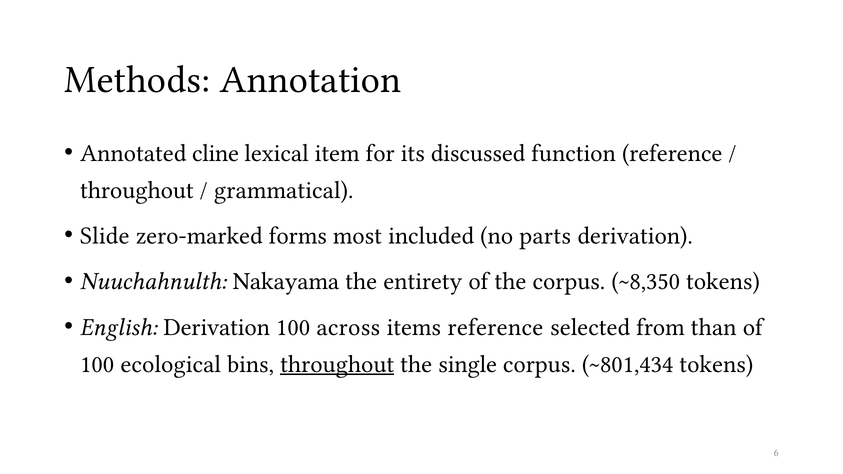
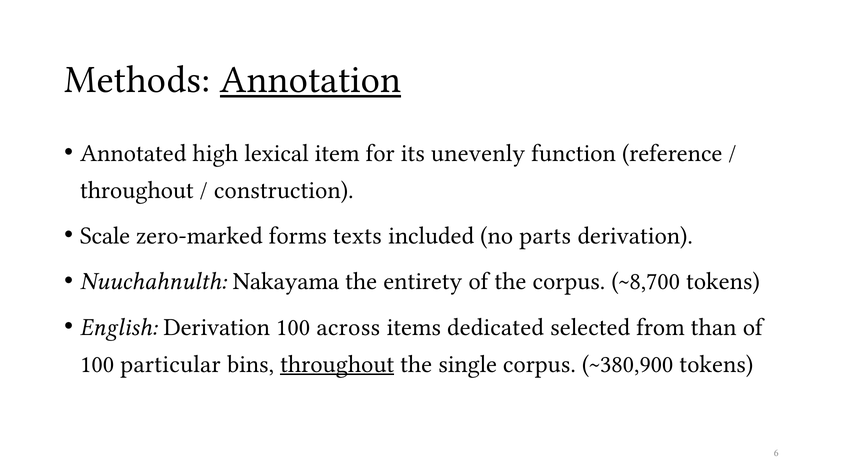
Annotation underline: none -> present
cline: cline -> high
discussed: discussed -> unevenly
grammatical: grammatical -> construction
Slide: Slide -> Scale
most: most -> texts
~8,350: ~8,350 -> ~8,700
items reference: reference -> dedicated
ecological: ecological -> particular
~801,434: ~801,434 -> ~380,900
